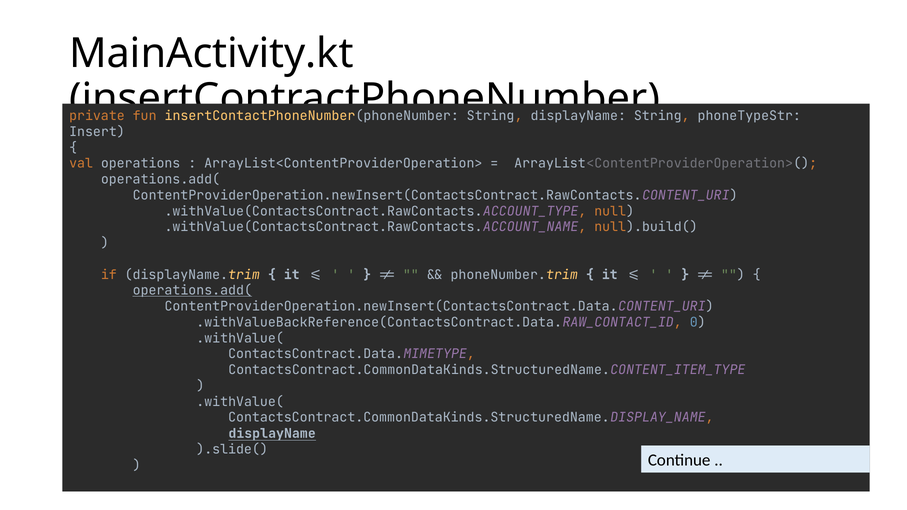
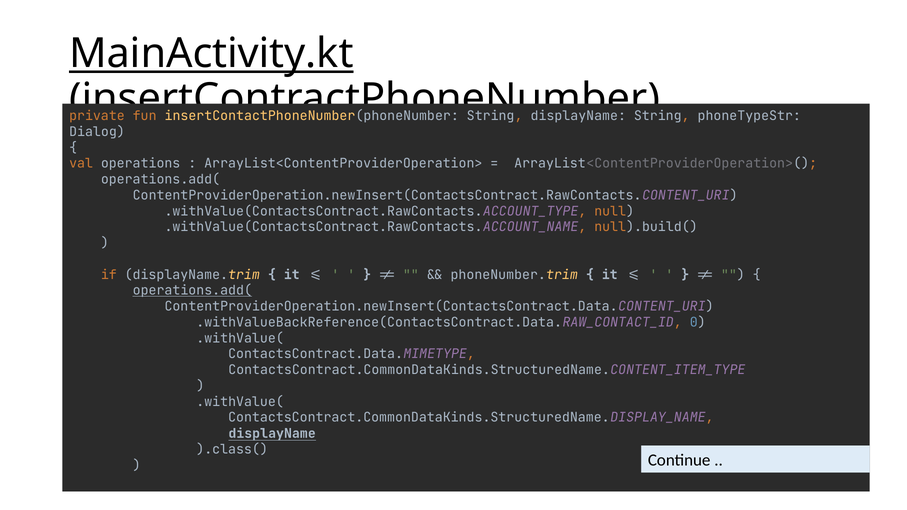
MainActivity.kt underline: none -> present
Insert: Insert -> Dialog
).slide(: ).slide( -> ).class(
